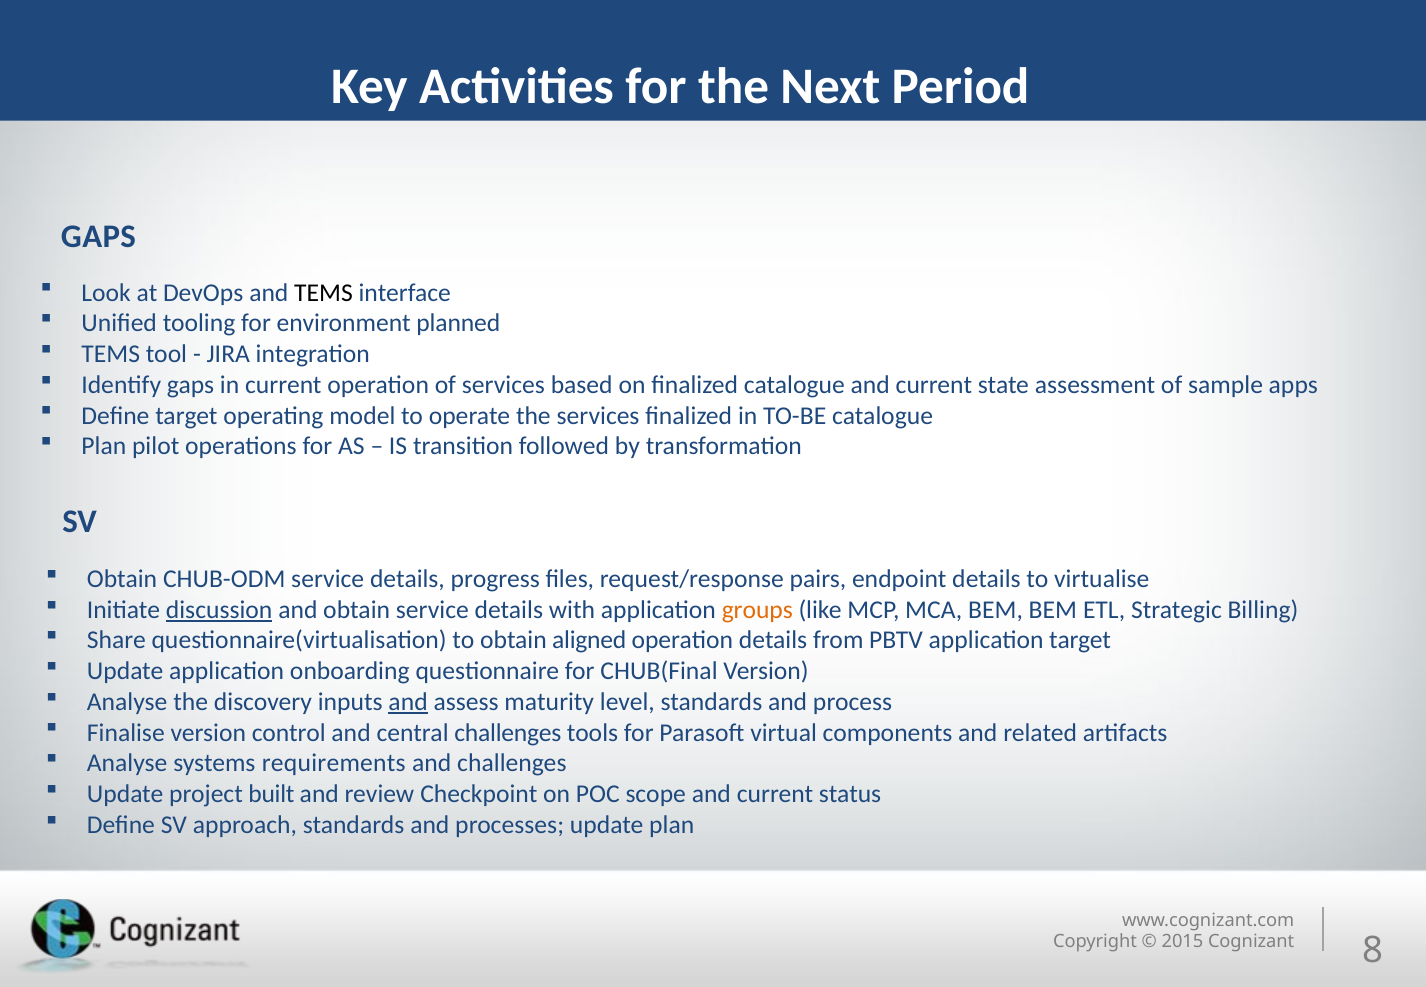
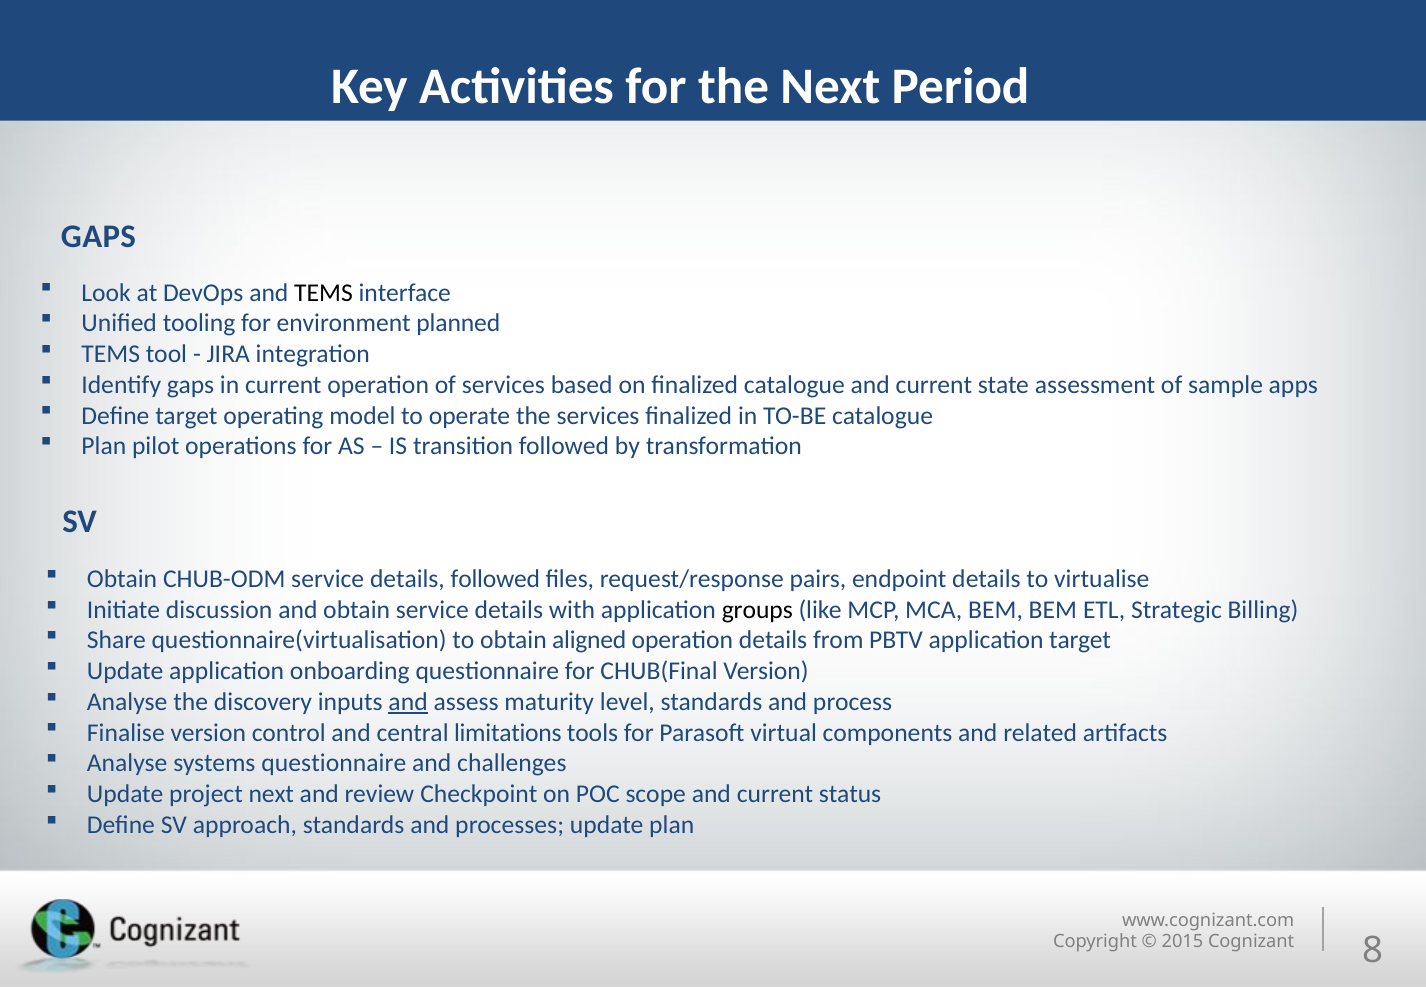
details progress: progress -> followed
discussion underline: present -> none
groups colour: orange -> black
central challenges: challenges -> limitations
systems requirements: requirements -> questionnaire
project built: built -> next
